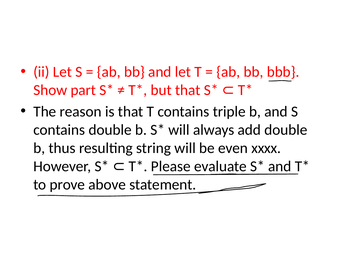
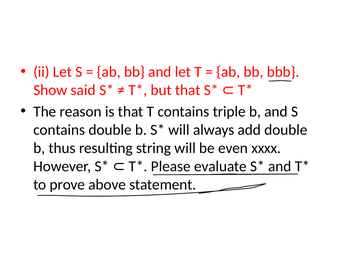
part: part -> said
